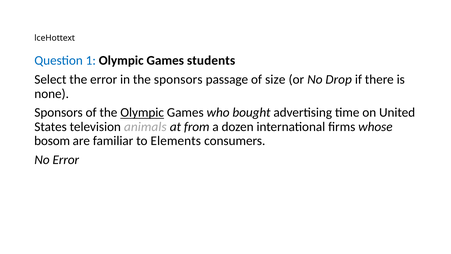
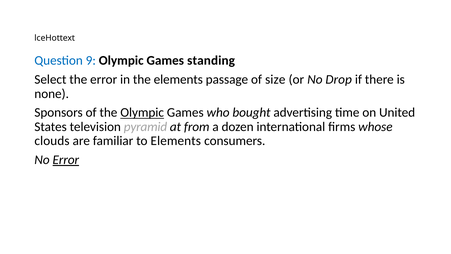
1: 1 -> 9
students: students -> standing
the sponsors: sponsors -> elements
animals: animals -> pyramid
bosom: bosom -> clouds
Error at (66, 160) underline: none -> present
